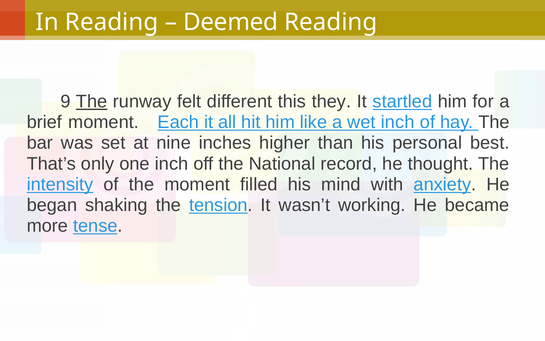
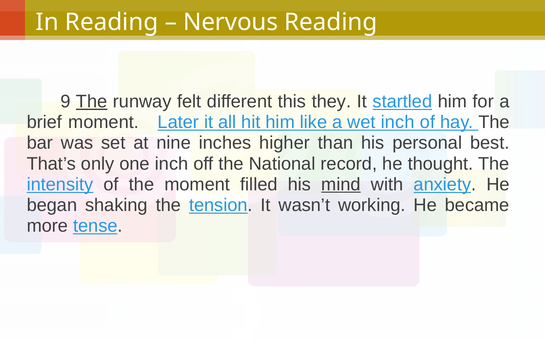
Deemed: Deemed -> Nervous
Each: Each -> Later
mind underline: none -> present
